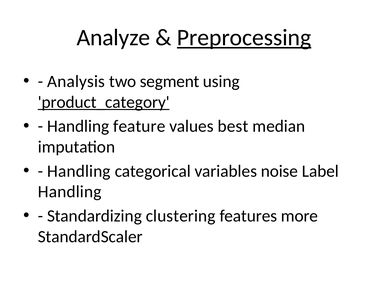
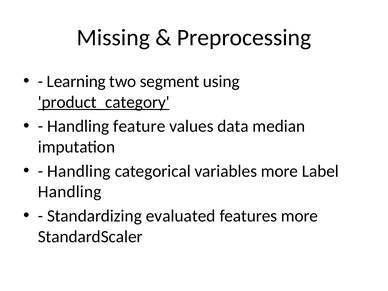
Analyze: Analyze -> Missing
Preprocessing underline: present -> none
Analysis: Analysis -> Learning
best: best -> data
variables noise: noise -> more
clustering: clustering -> evaluated
